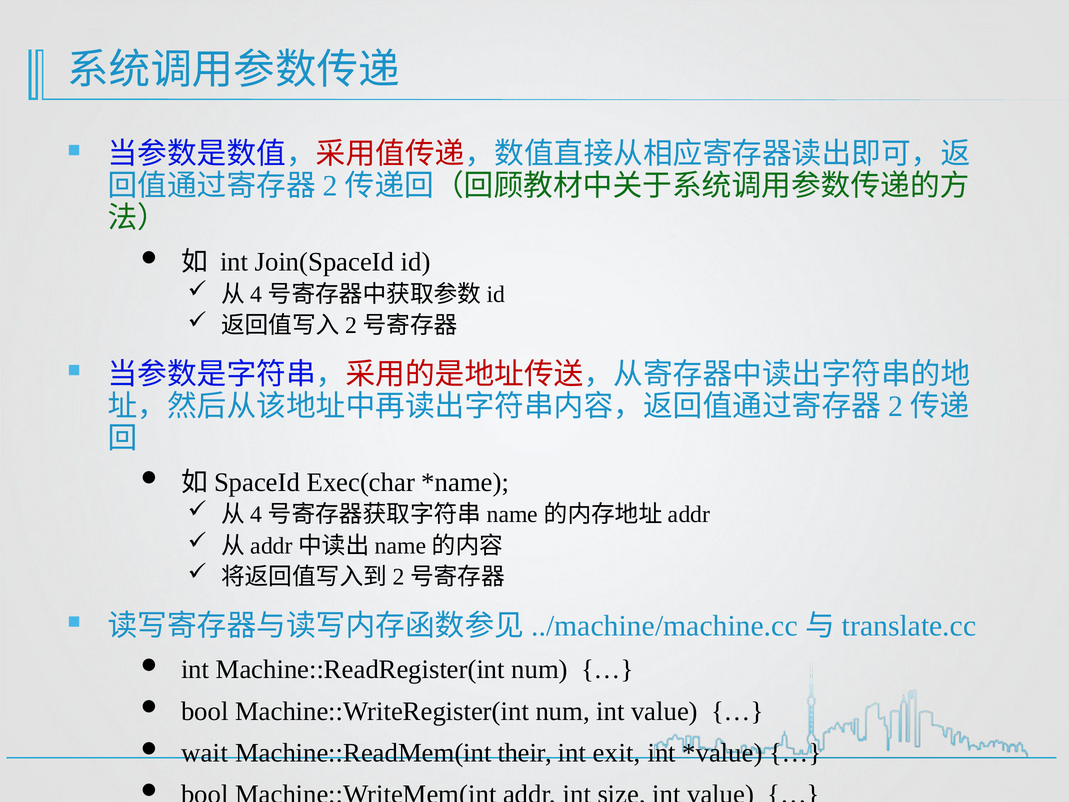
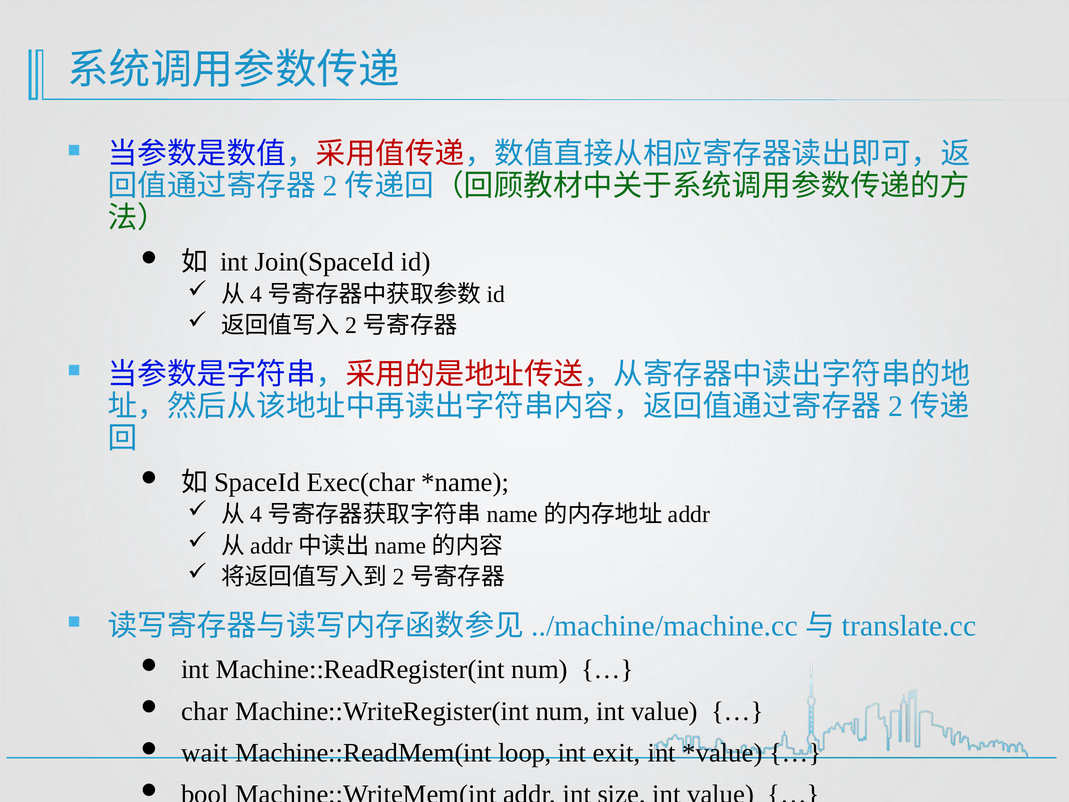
bool at (205, 711): bool -> char
their: their -> loop
